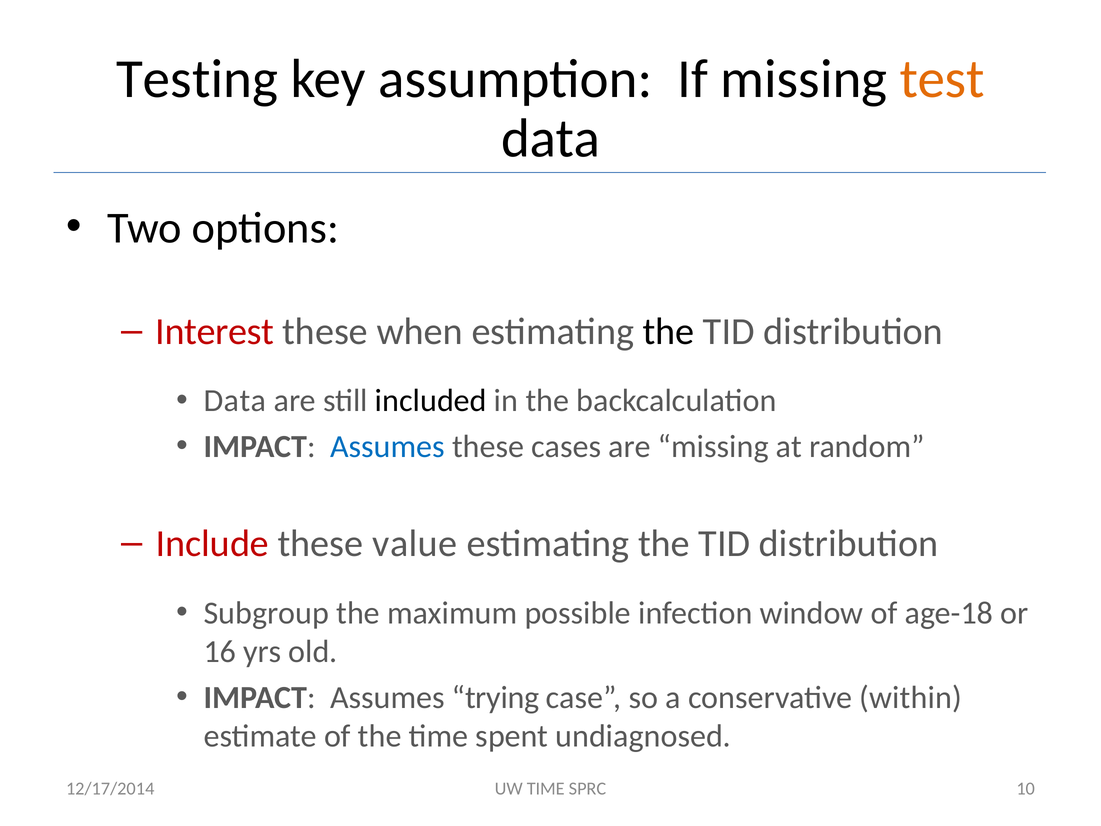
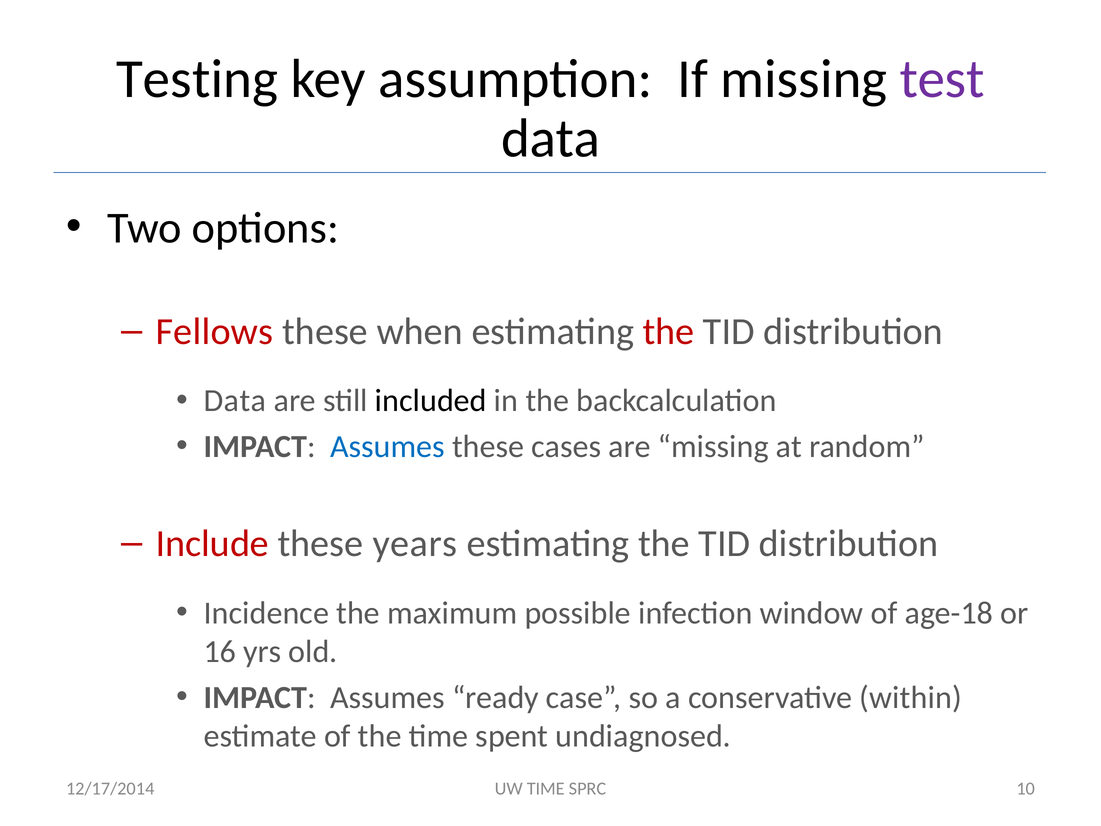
test colour: orange -> purple
Interest: Interest -> Fellows
the at (669, 331) colour: black -> red
value: value -> years
Subgroup: Subgroup -> Incidence
trying: trying -> ready
